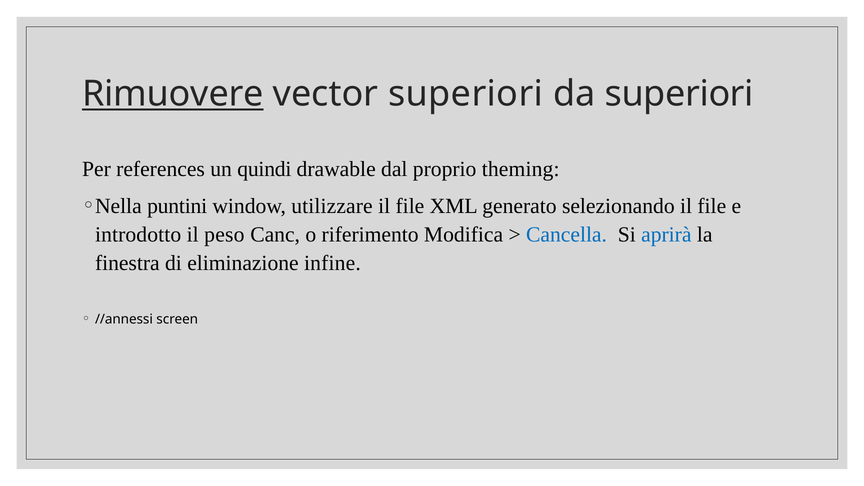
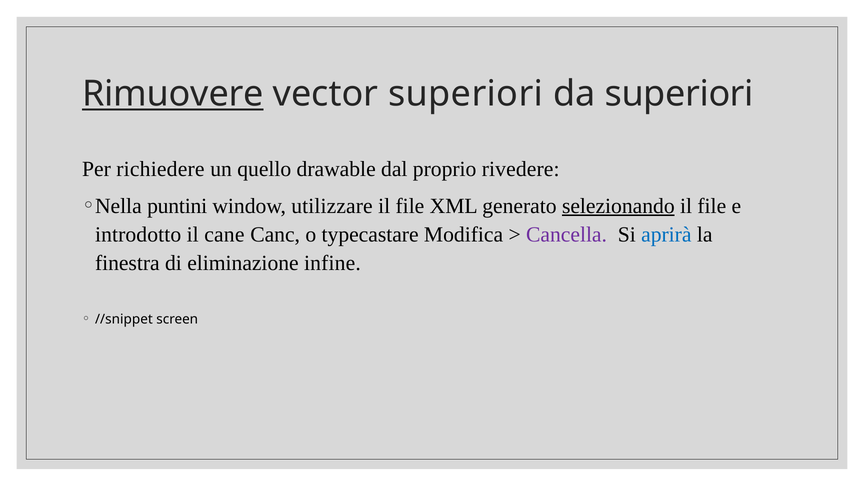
references: references -> richiedere
quindi: quindi -> quello
theming: theming -> rivedere
selezionando underline: none -> present
peso: peso -> cane
riferimento: riferimento -> typecastare
Cancella colour: blue -> purple
//annessi: //annessi -> //snippet
